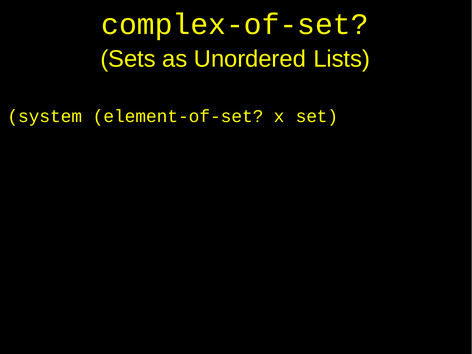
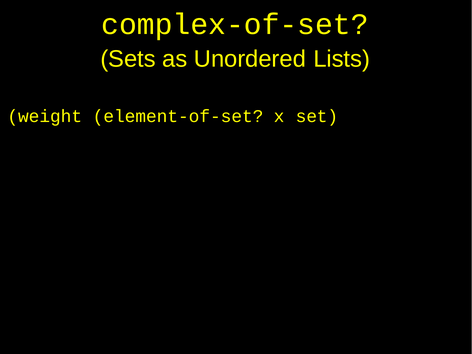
system: system -> weight
